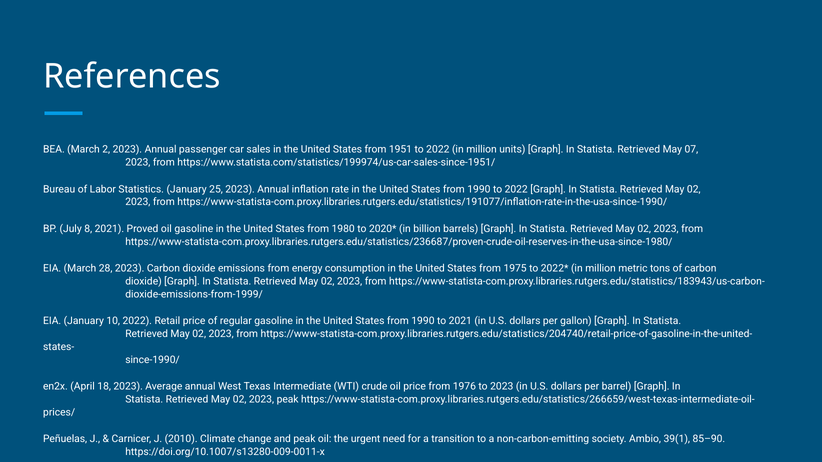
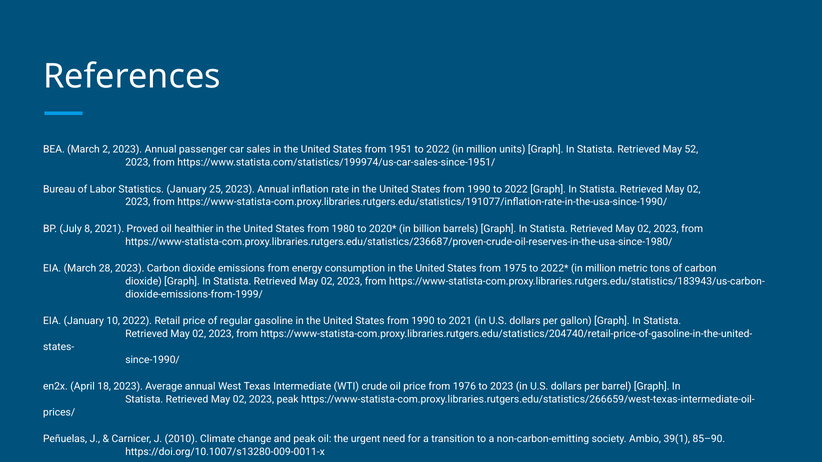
07: 07 -> 52
oil gasoline: gasoline -> healthier
